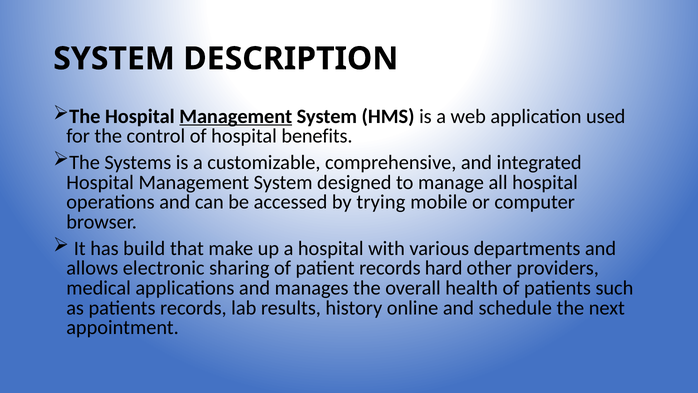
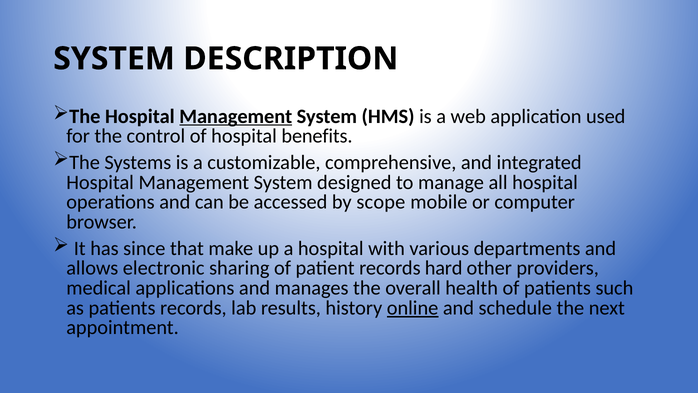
trying: trying -> scope
build: build -> since
online underline: none -> present
